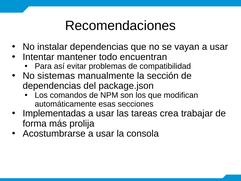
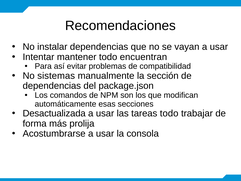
Implementadas: Implementadas -> Desactualizada
tareas crea: crea -> todo
